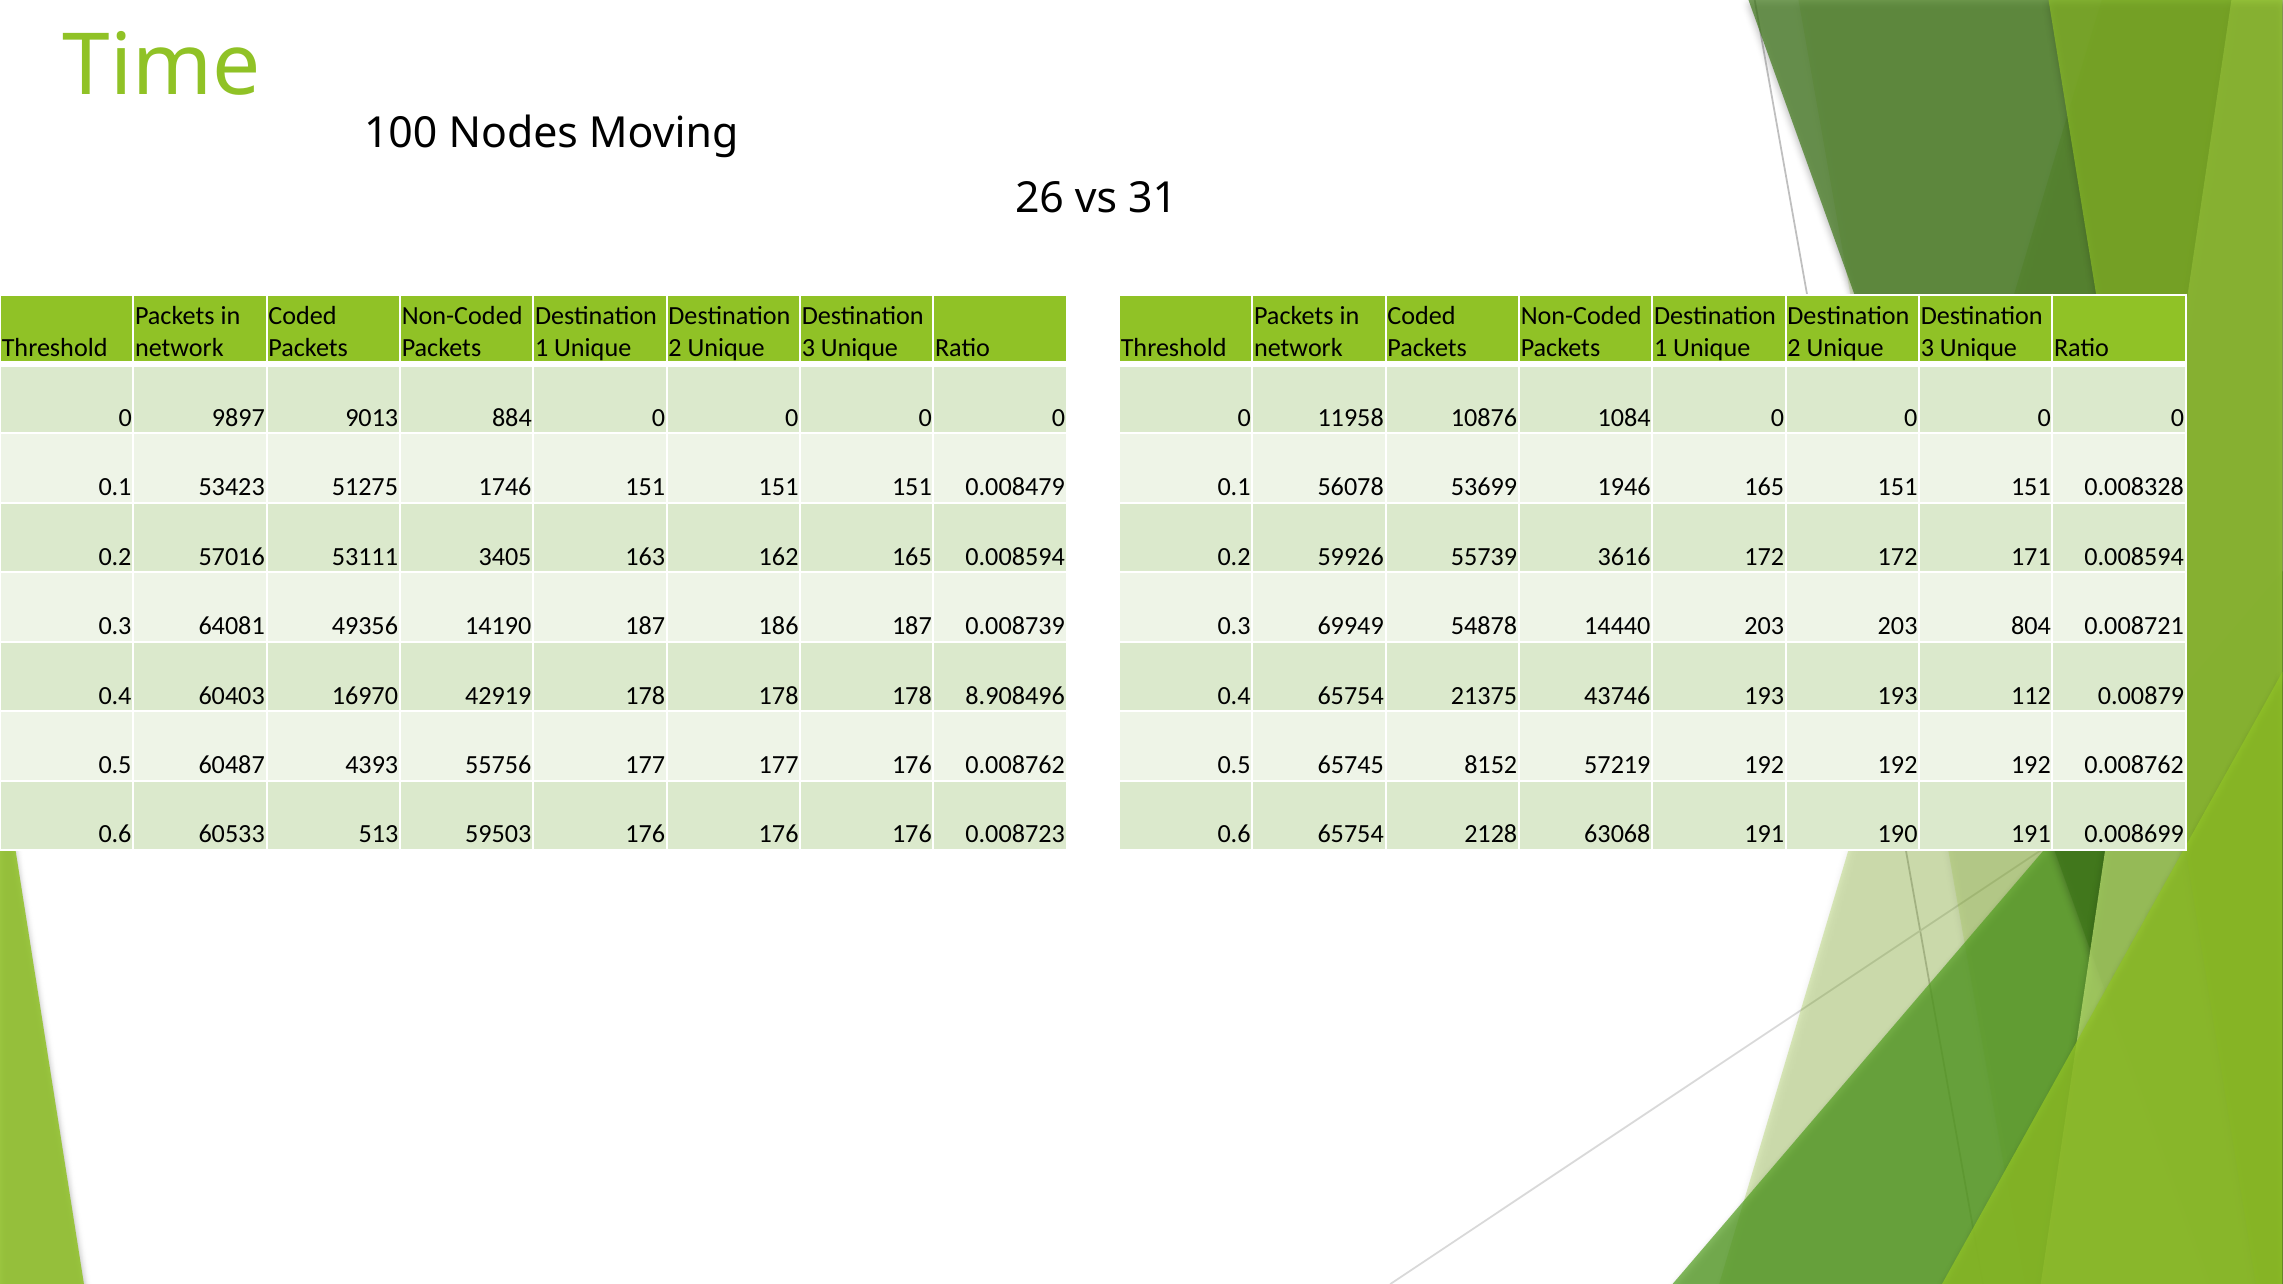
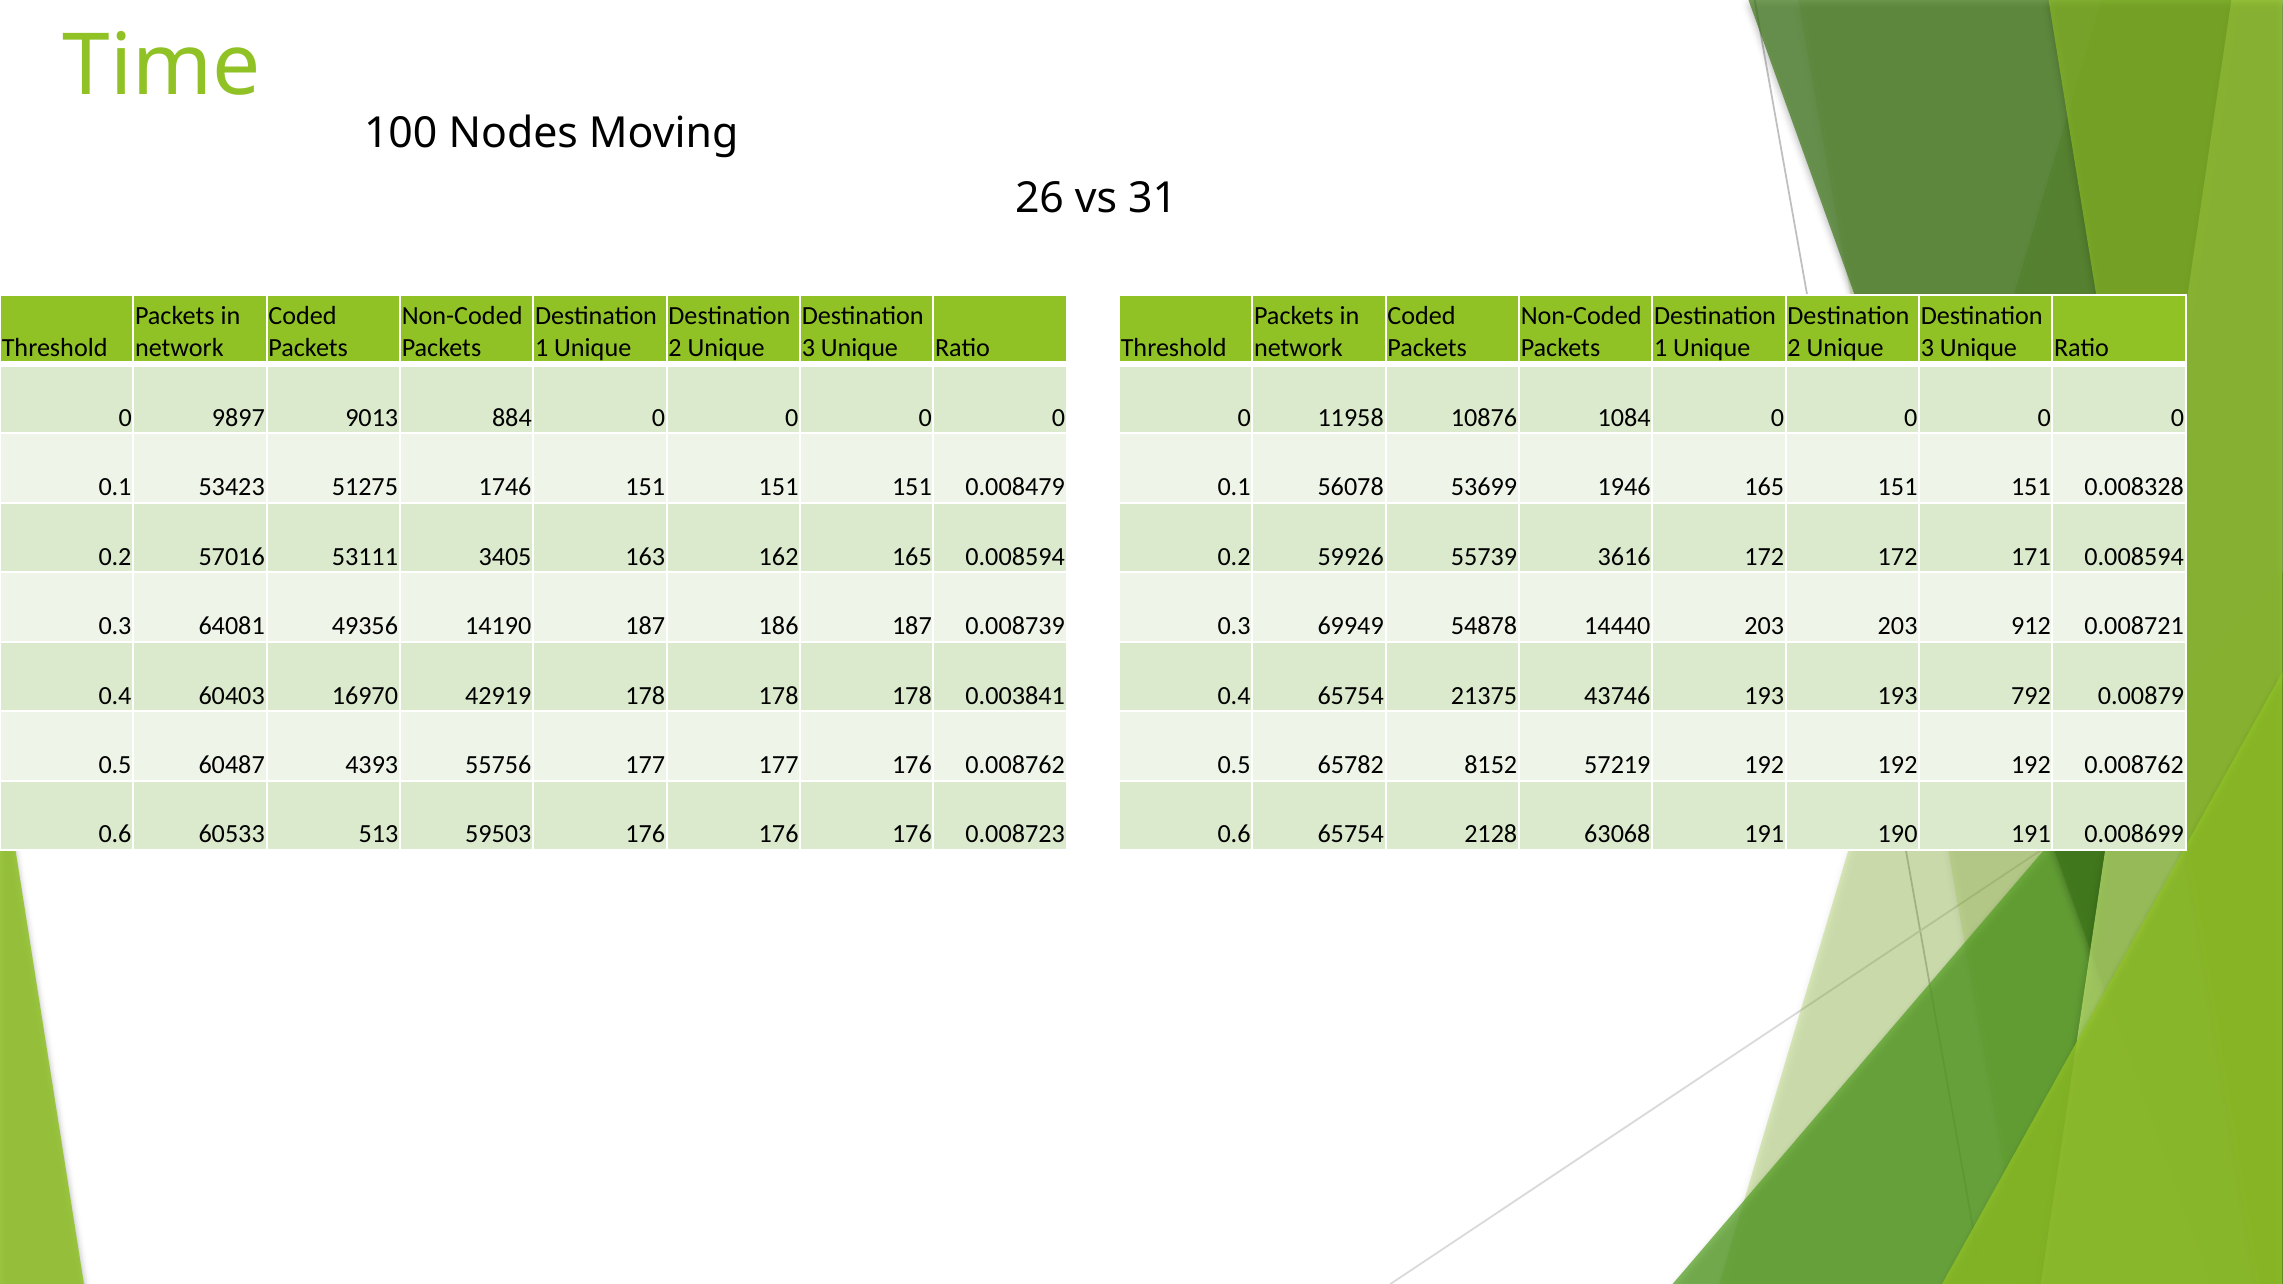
804: 804 -> 912
8.908496: 8.908496 -> 0.003841
112: 112 -> 792
65745: 65745 -> 65782
